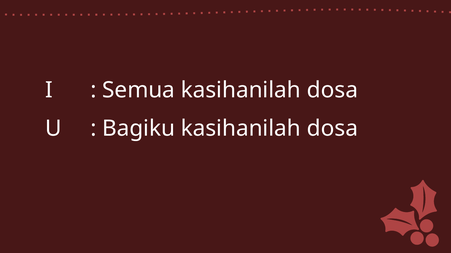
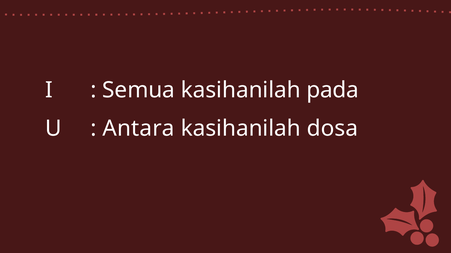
dosa at (332, 90): dosa -> pada
Bagiku: Bagiku -> Antara
